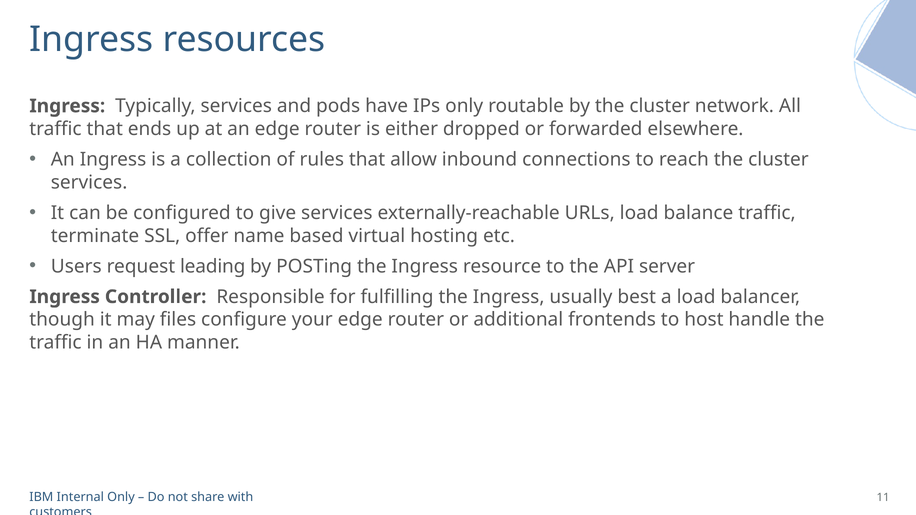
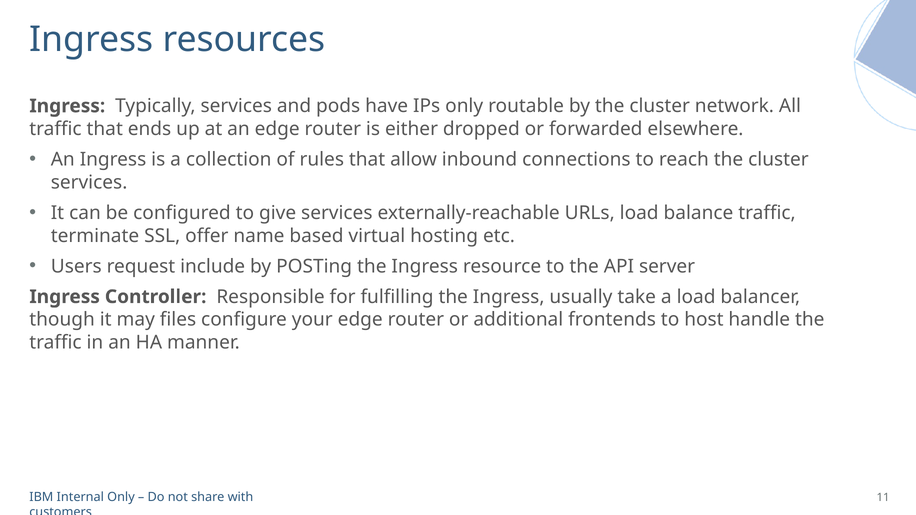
leading: leading -> include
best: best -> take
